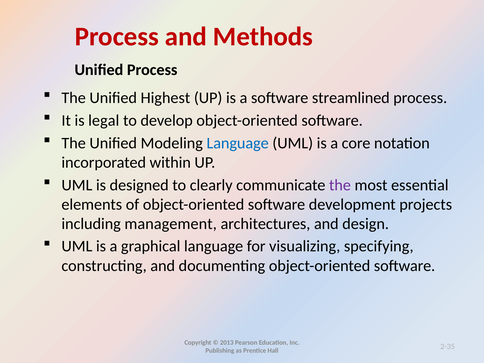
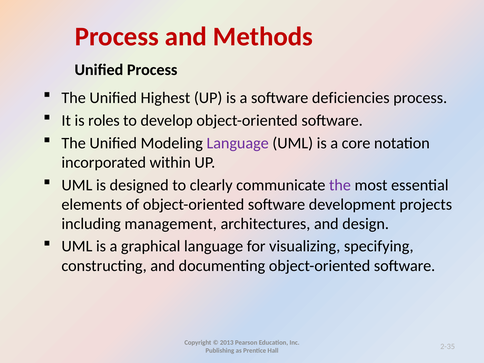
streamlined: streamlined -> deficiencies
legal: legal -> roles
Language at (238, 143) colour: blue -> purple
